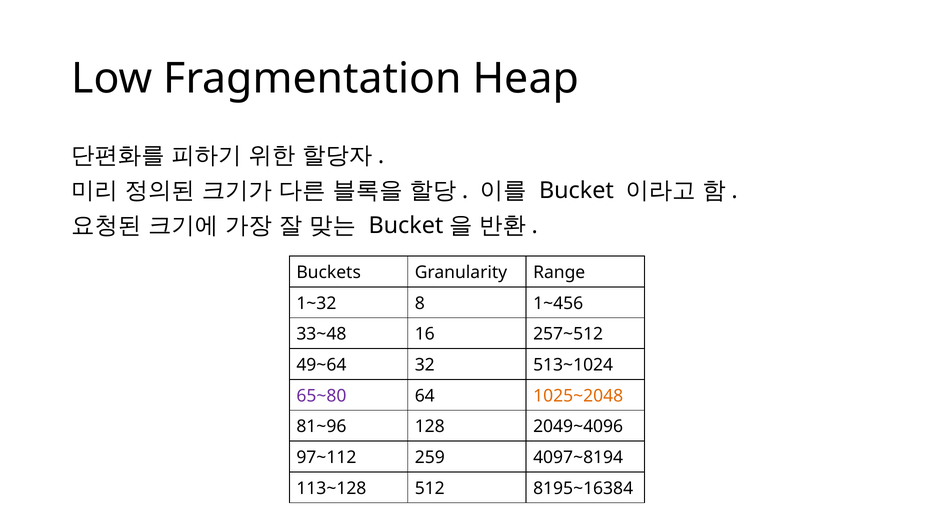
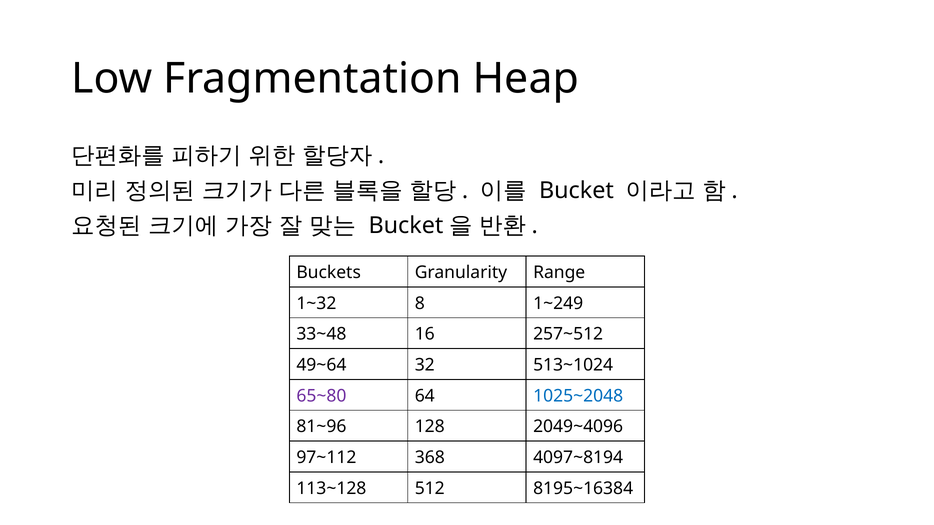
1~456: 1~456 -> 1~249
1025~2048 colour: orange -> blue
259: 259 -> 368
